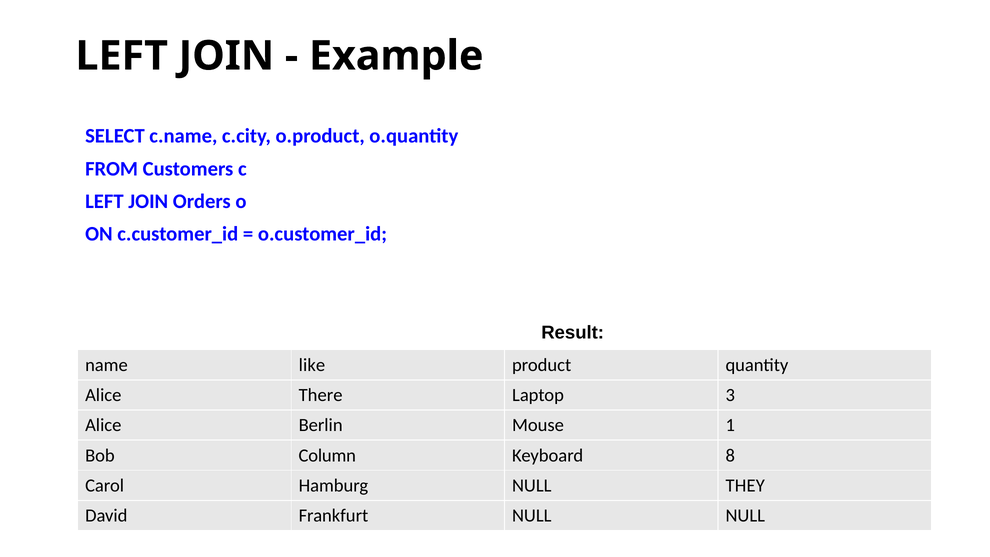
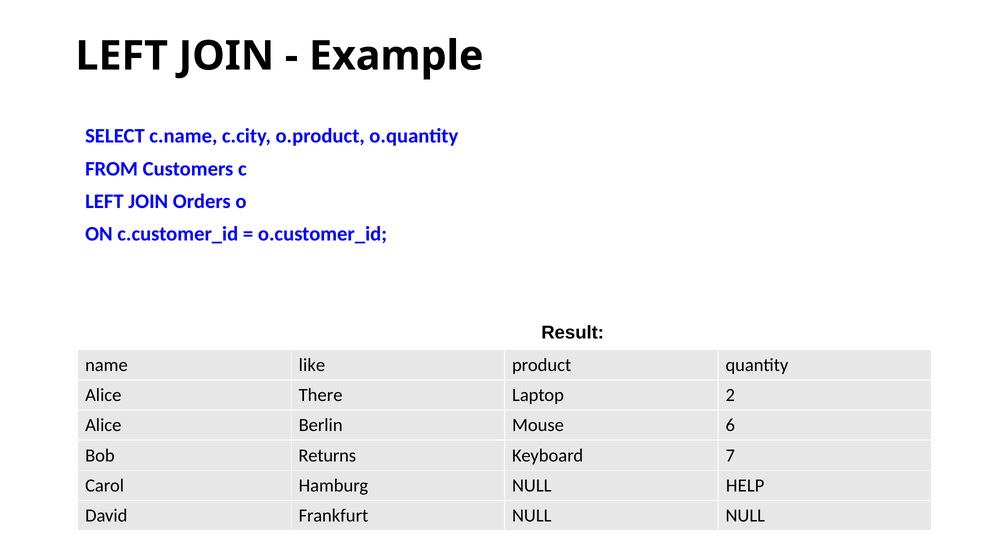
3: 3 -> 2
1: 1 -> 6
Column: Column -> Returns
8: 8 -> 7
THEY: THEY -> HELP
